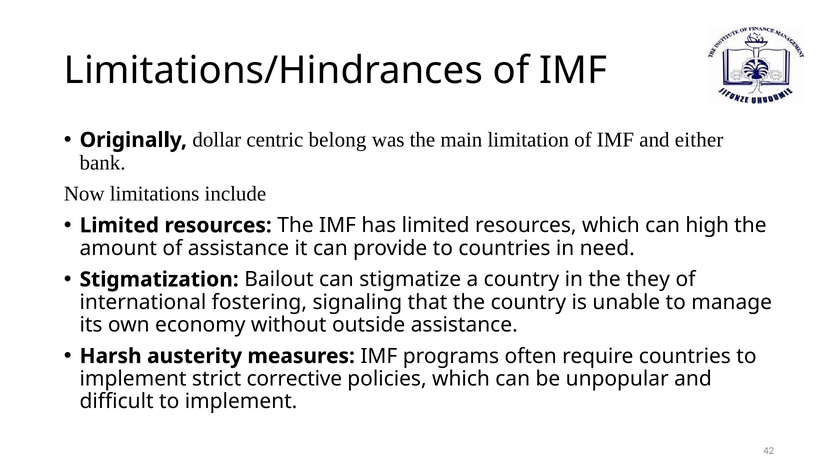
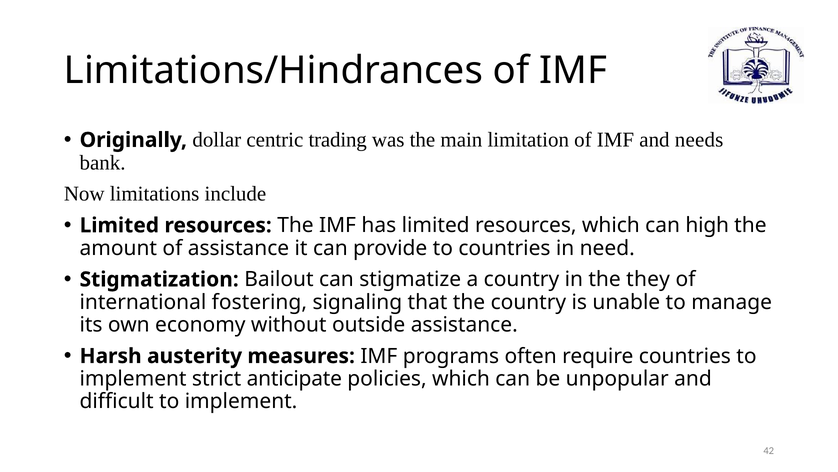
belong: belong -> trading
either: either -> needs
corrective: corrective -> anticipate
